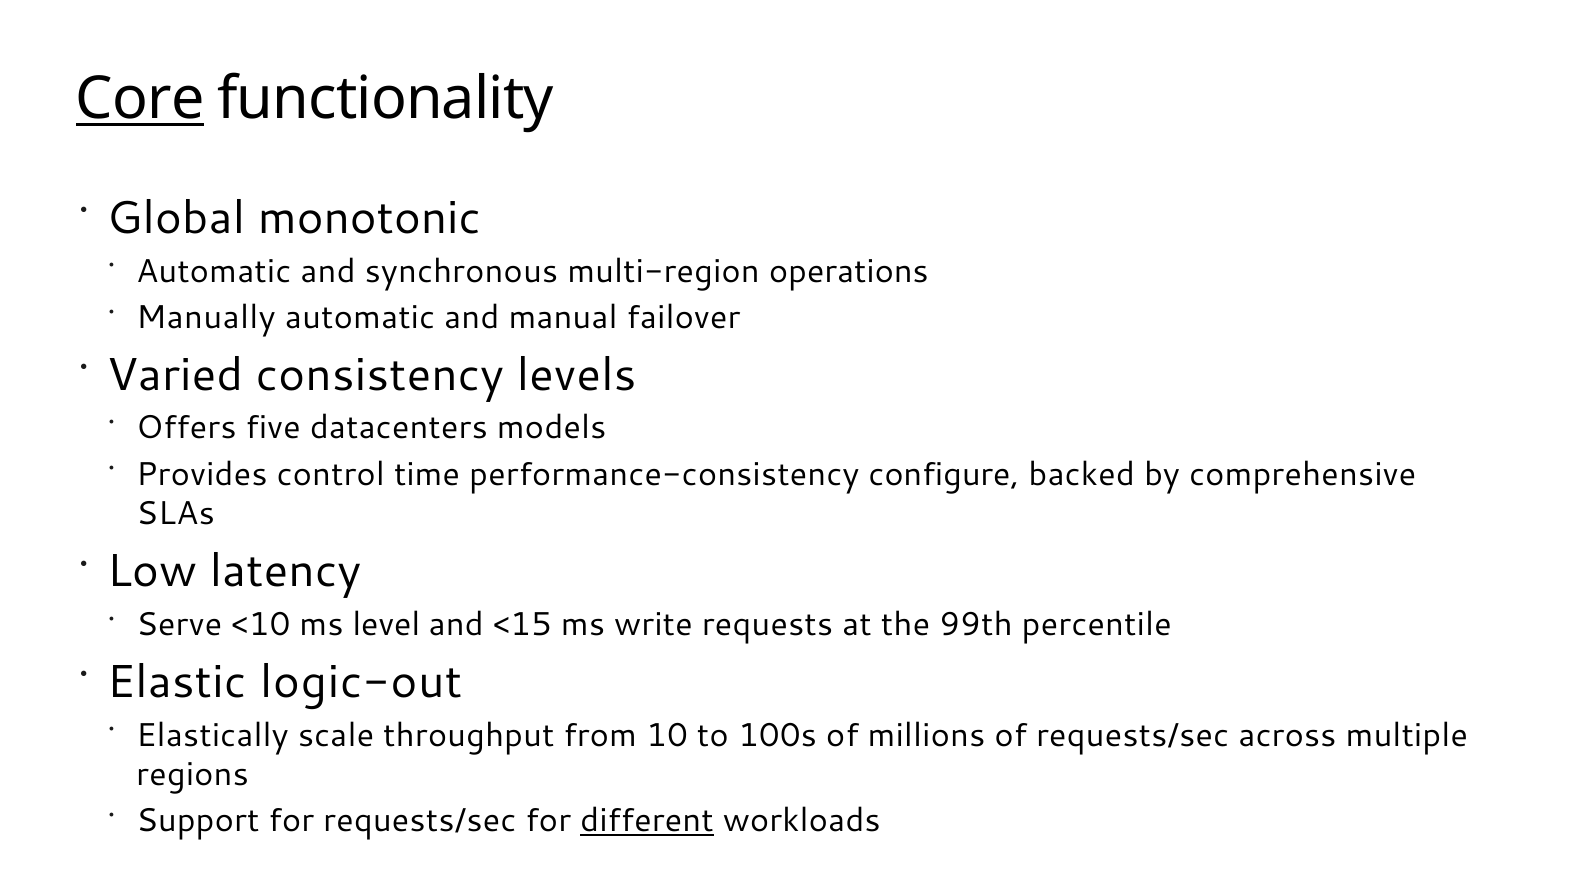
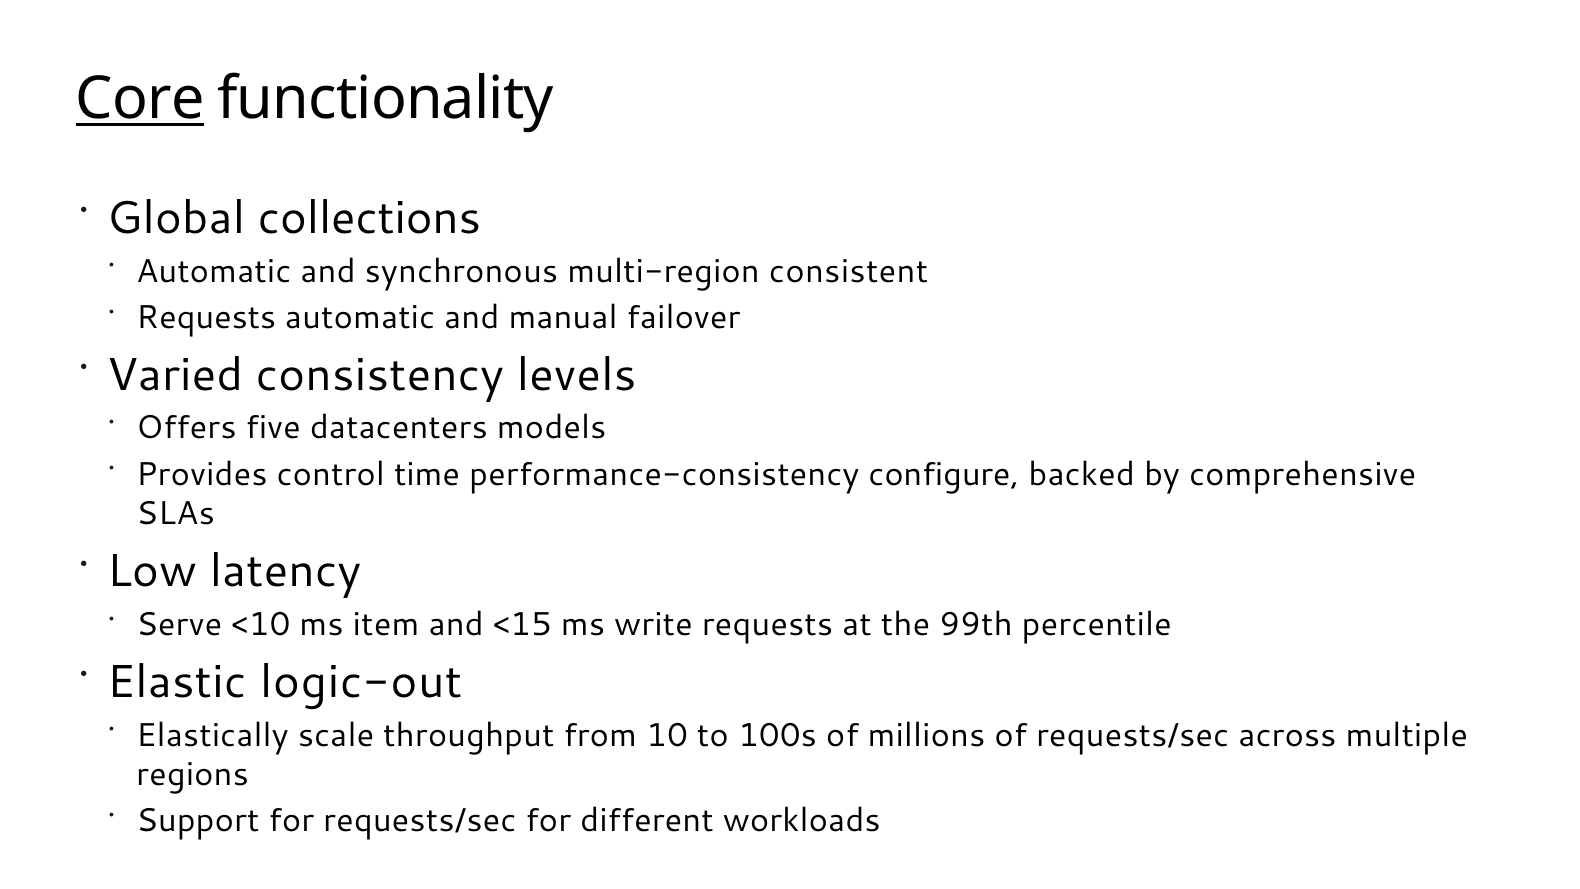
monotonic: monotonic -> collections
operations: operations -> consistent
Manually at (206, 317): Manually -> Requests
level: level -> item
different underline: present -> none
